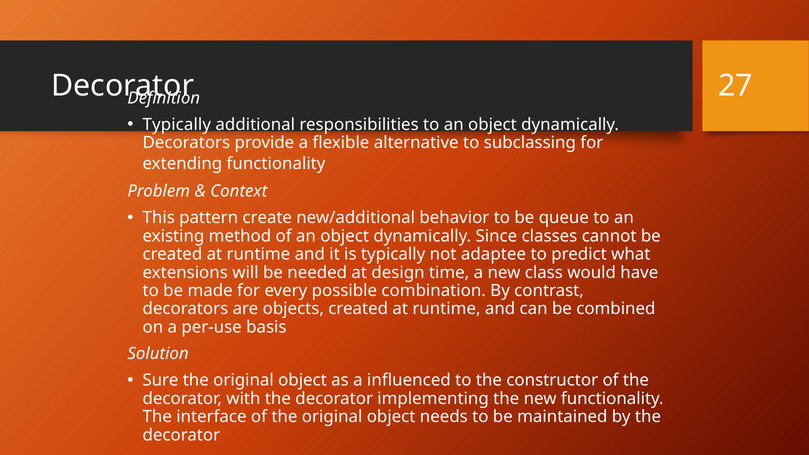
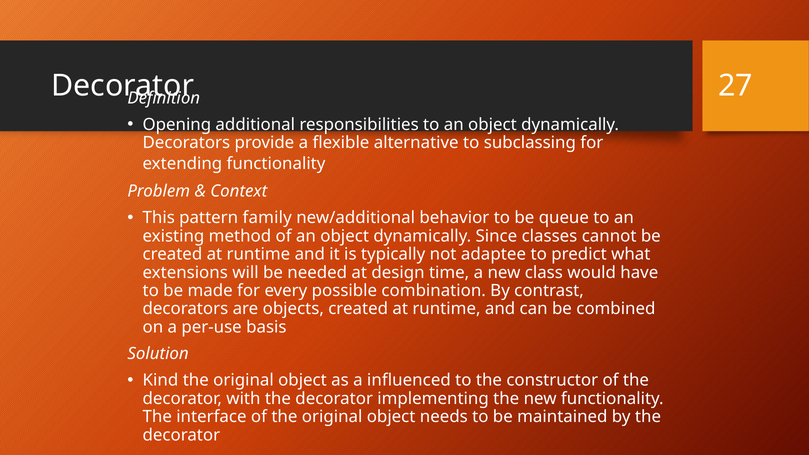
Typically at (177, 125): Typically -> Opening
create: create -> family
Sure: Sure -> Kind
